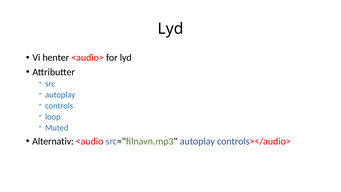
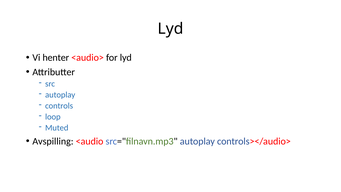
Alternativ: Alternativ -> Avspilling
